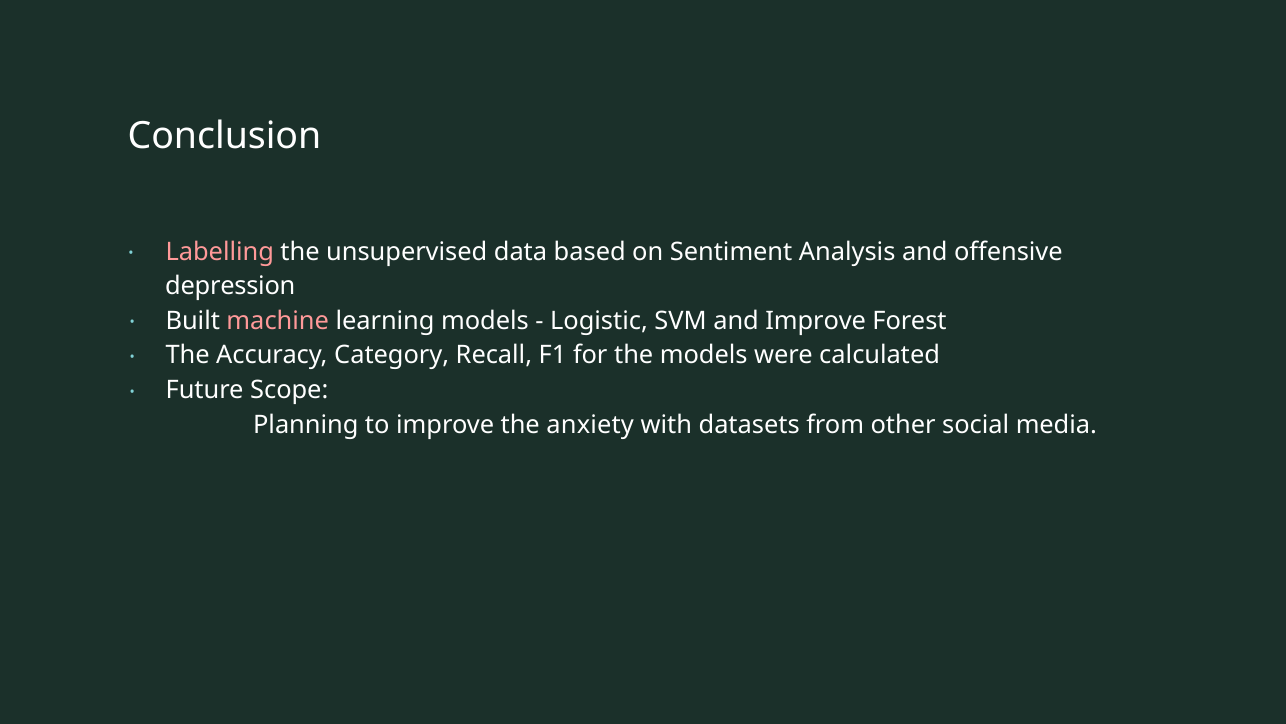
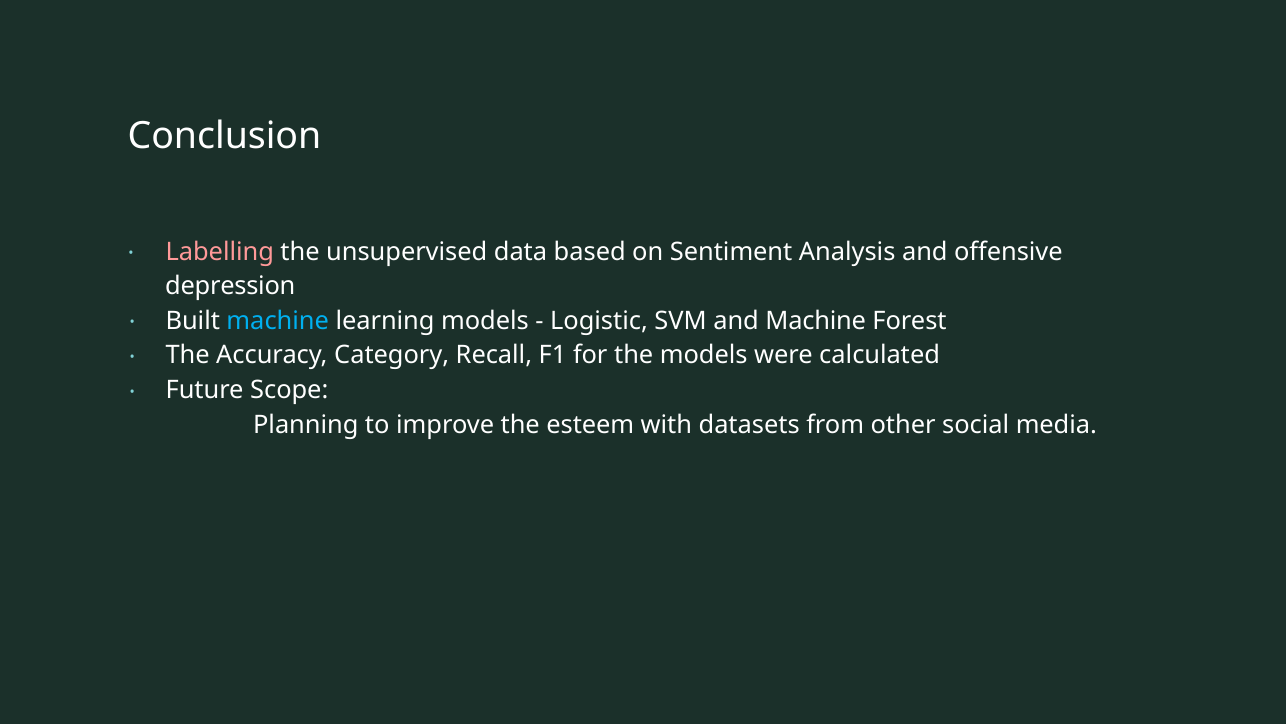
machine at (278, 321) colour: pink -> light blue
and Improve: Improve -> Machine
anxiety: anxiety -> esteem
